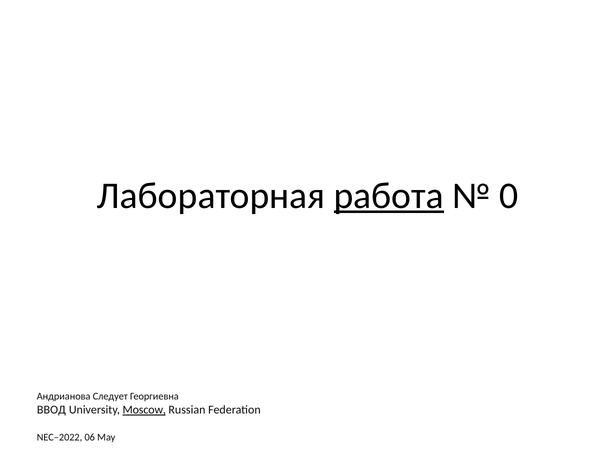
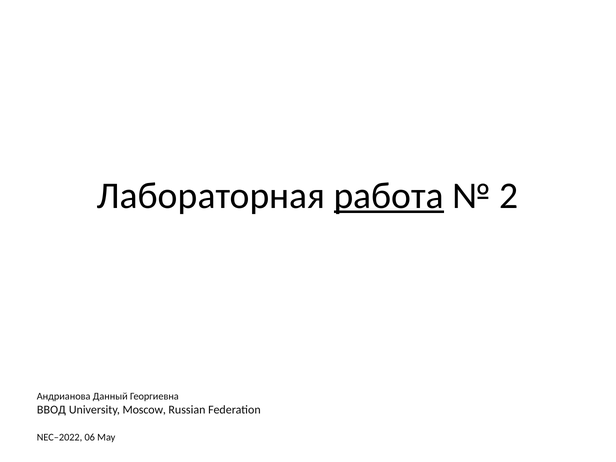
0: 0 -> 2
Следует: Следует -> Данный
Moscow underline: present -> none
